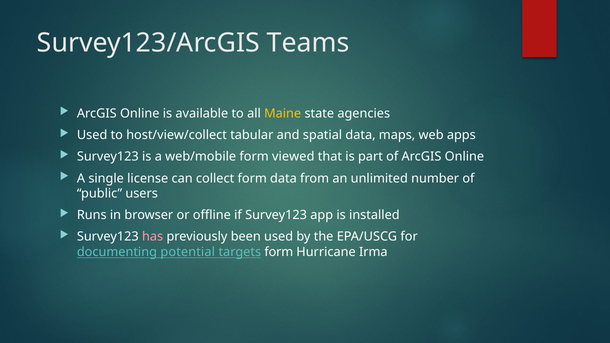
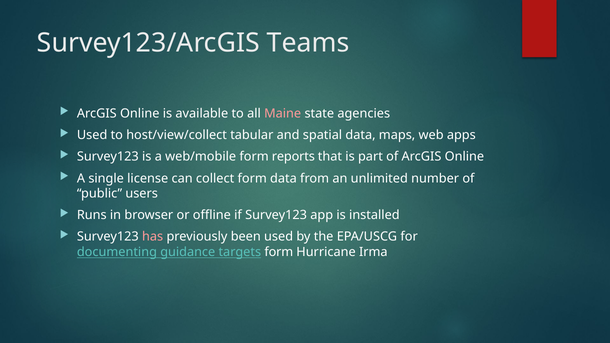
Maine colour: yellow -> pink
viewed: viewed -> reports
potential: potential -> guidance
